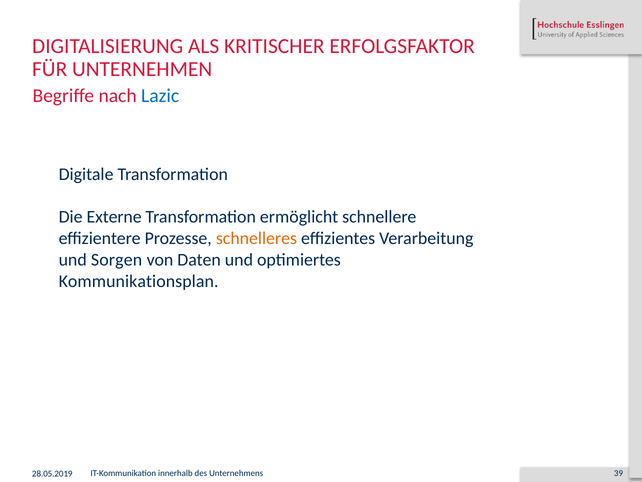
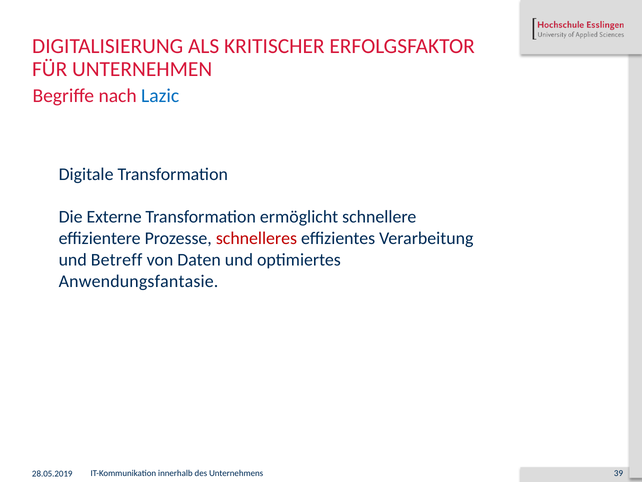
schnelleres colour: orange -> red
Sorgen: Sorgen -> Betreff
Kommunikationsplan: Kommunikationsplan -> Anwendungsfantasie
